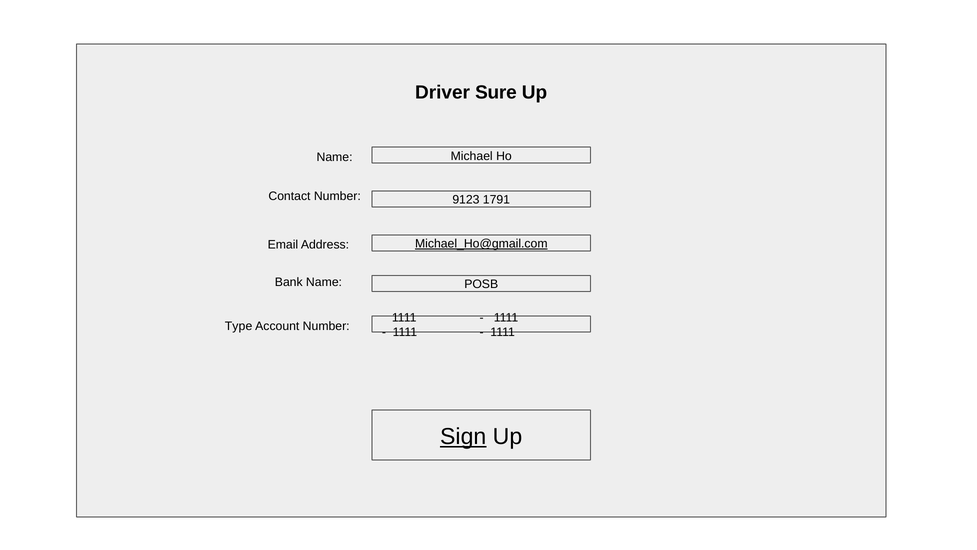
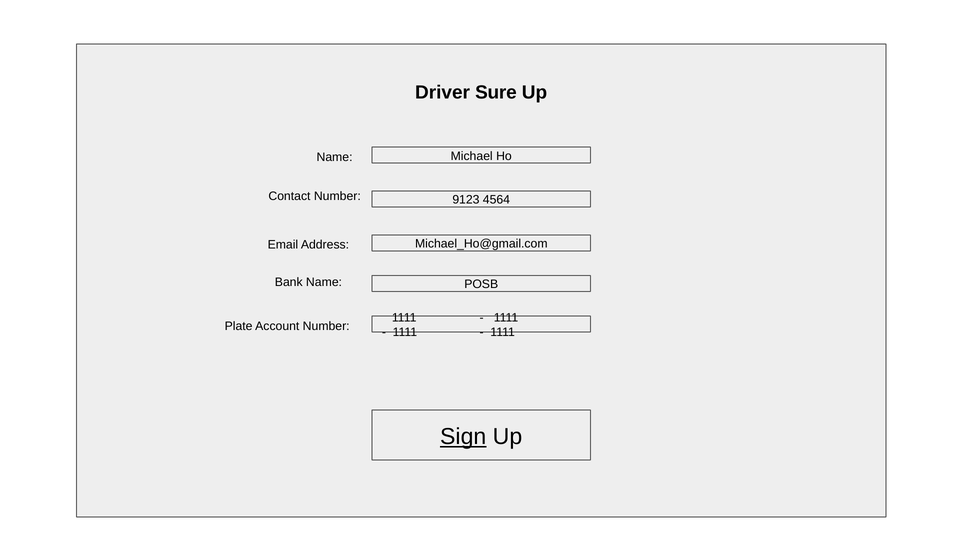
1791: 1791 -> 4564
Michael_Ho@gmail.com underline: present -> none
Type: Type -> Plate
